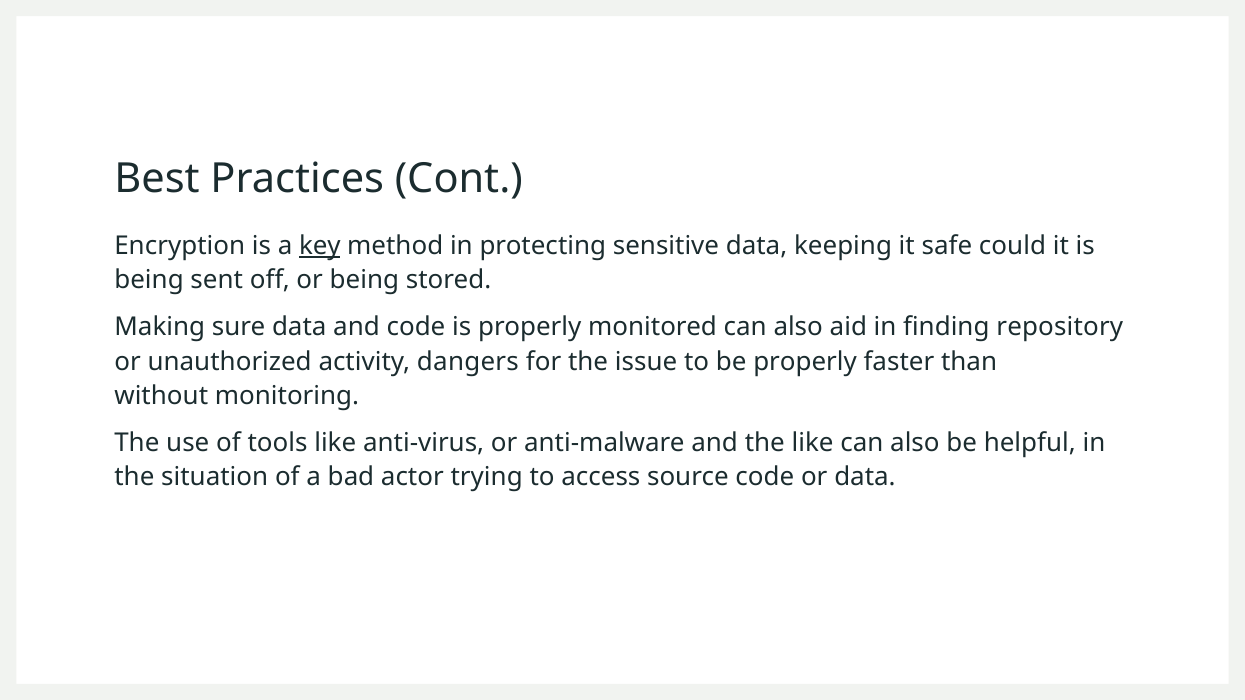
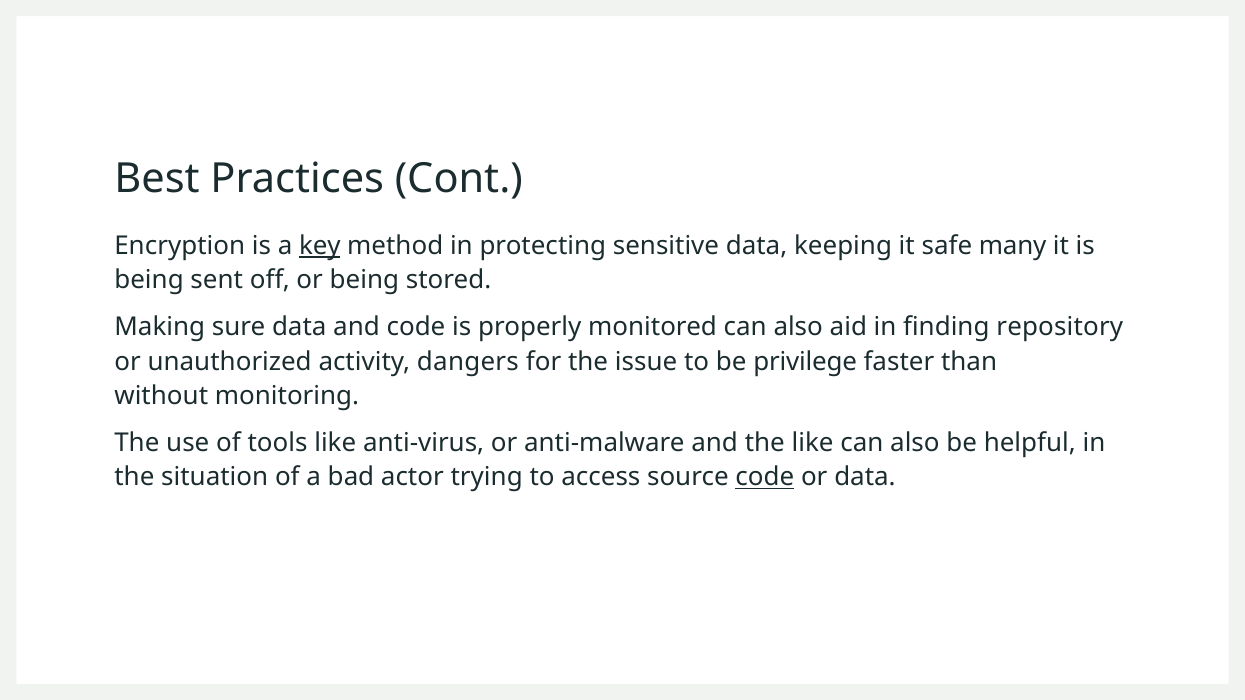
could: could -> many
be properly: properly -> privilege
code at (765, 477) underline: none -> present
